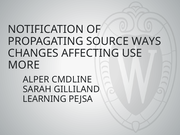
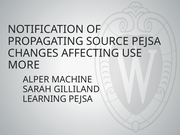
SOURCE WAYS: WAYS -> PEJSA
CMDLINE: CMDLINE -> MACHINE
